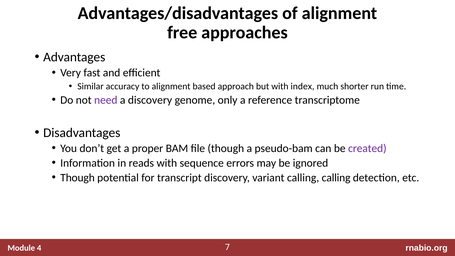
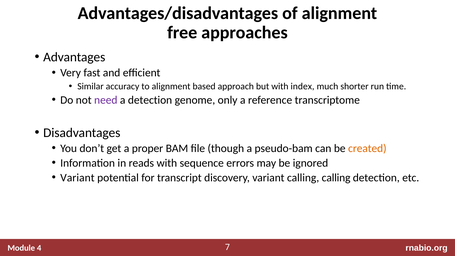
a discovery: discovery -> detection
created colour: purple -> orange
Though at (78, 178): Though -> Variant
